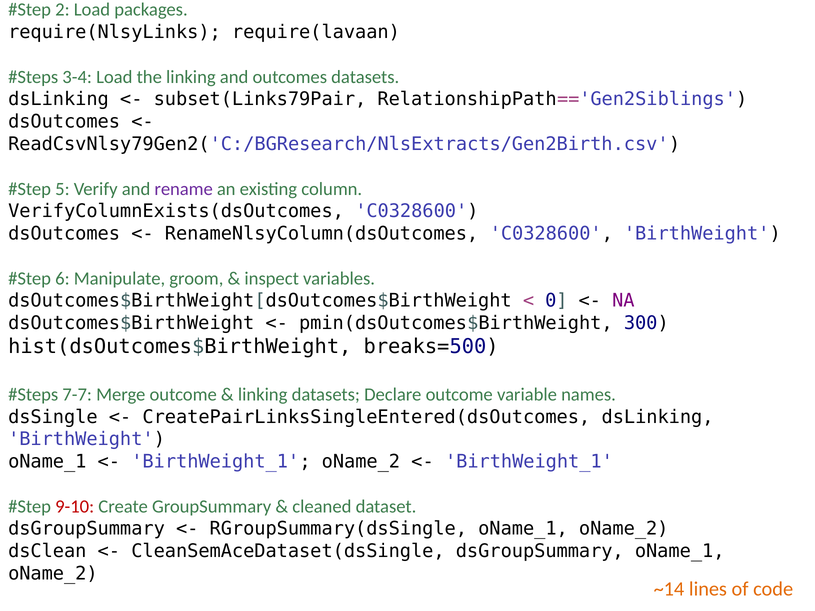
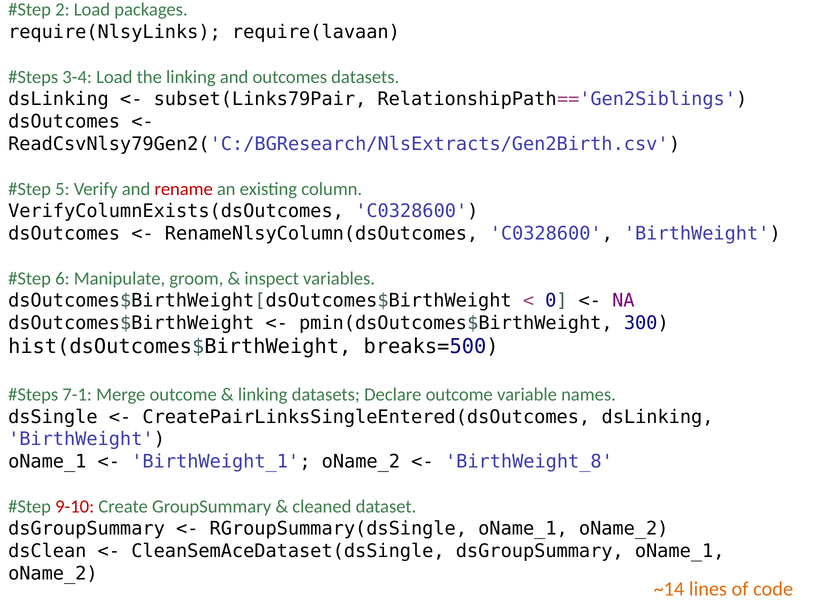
rename colour: purple -> red
7-7: 7-7 -> 7-1
BirthWeight_1 at (529, 462): BirthWeight_1 -> BirthWeight_8
